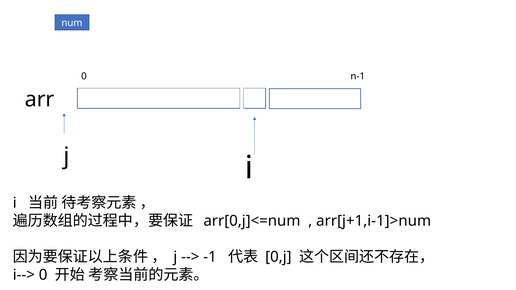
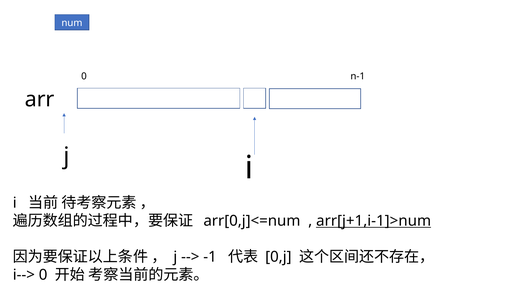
arr[j+1,i-1]>num underline: none -> present
